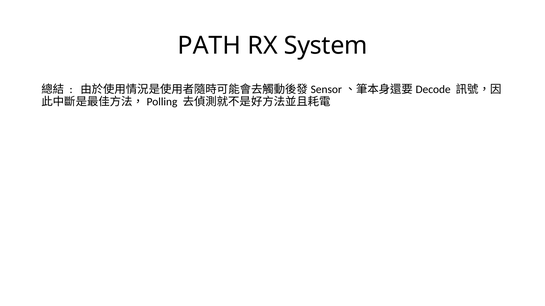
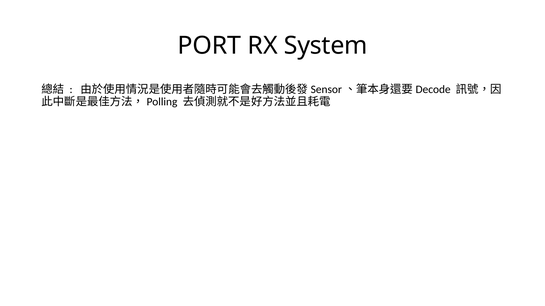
PATH: PATH -> PORT
